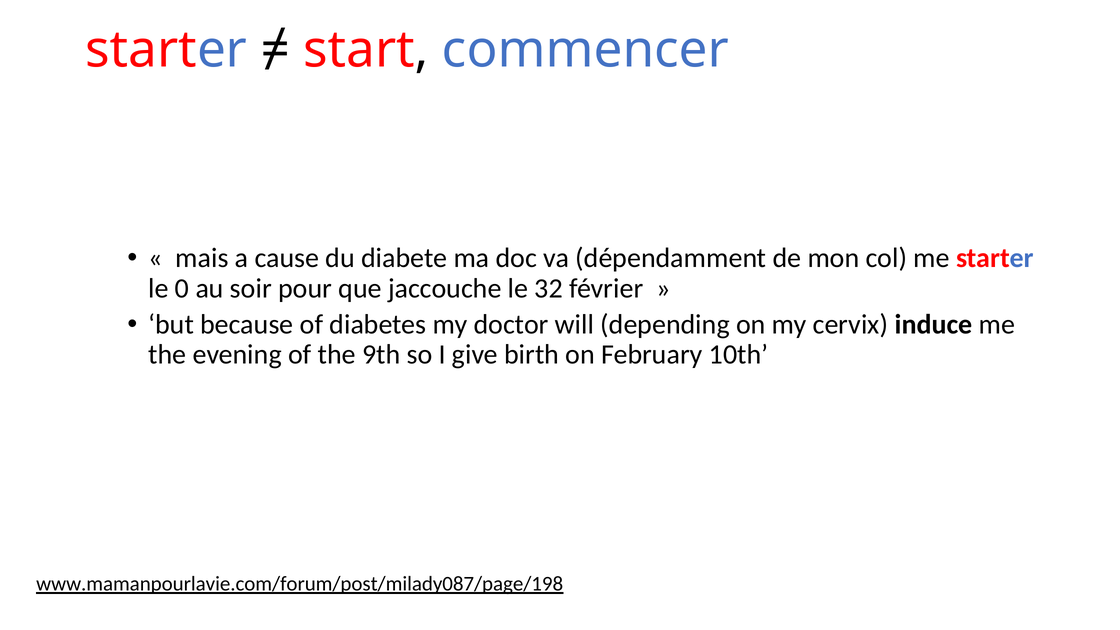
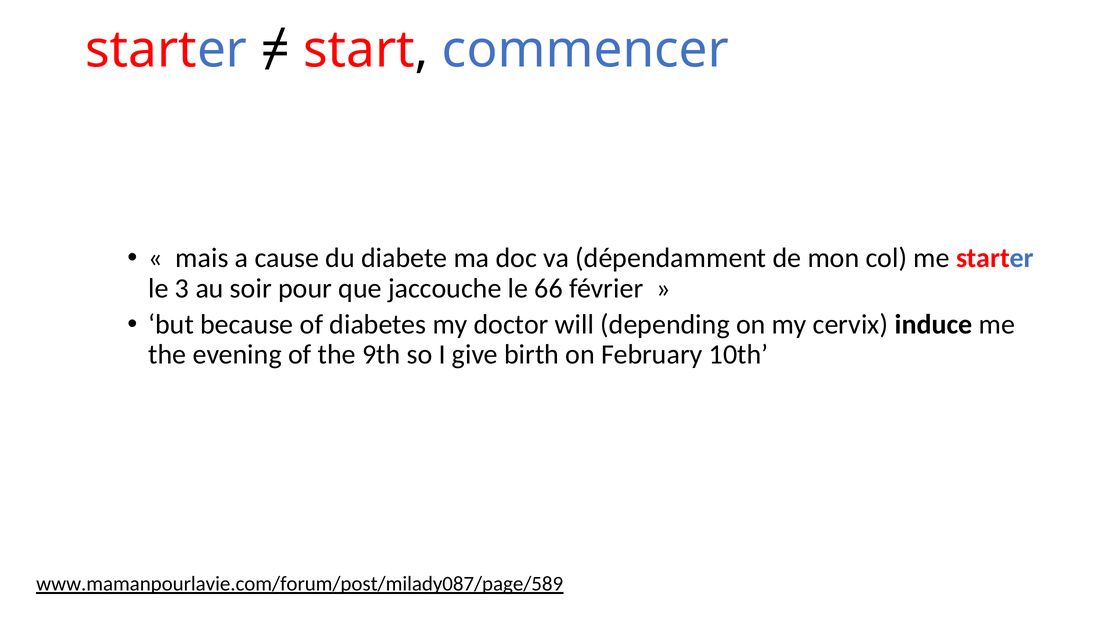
0: 0 -> 3
32: 32 -> 66
www.mamanpourlavie.com/forum/post/milady087/page/198: www.mamanpourlavie.com/forum/post/milady087/page/198 -> www.mamanpourlavie.com/forum/post/milady087/page/589
